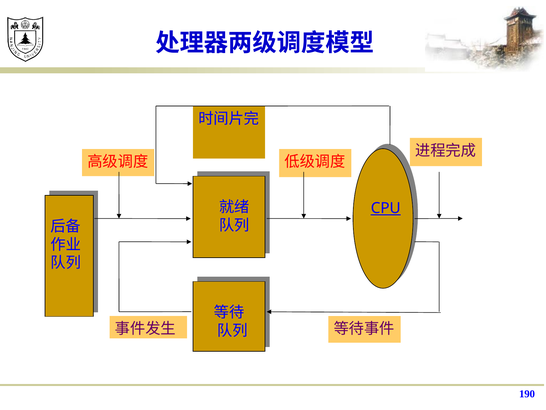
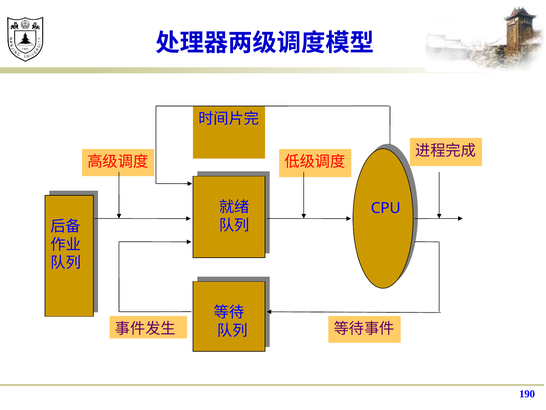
CPU underline: present -> none
